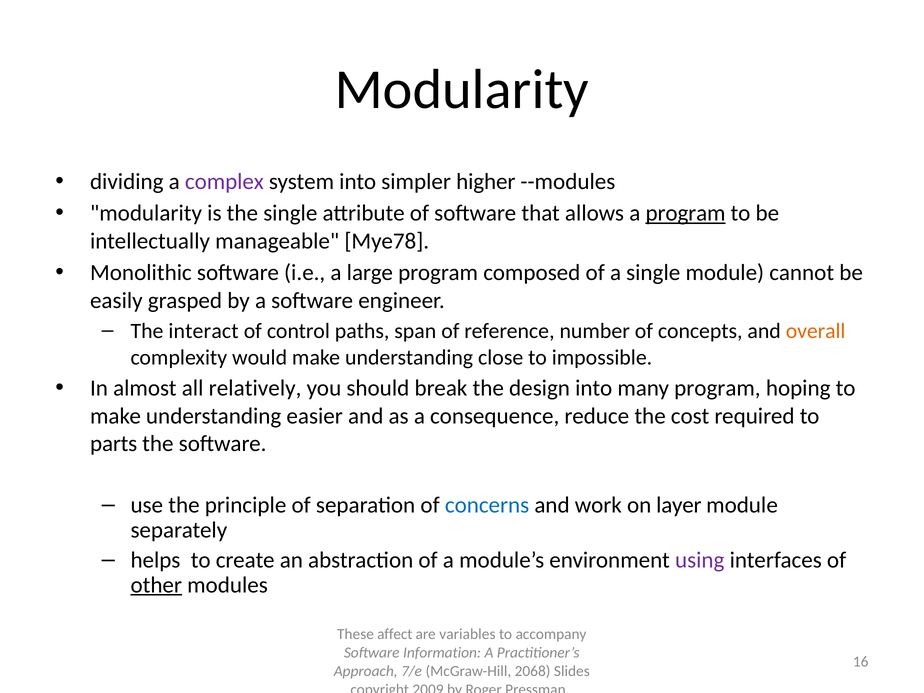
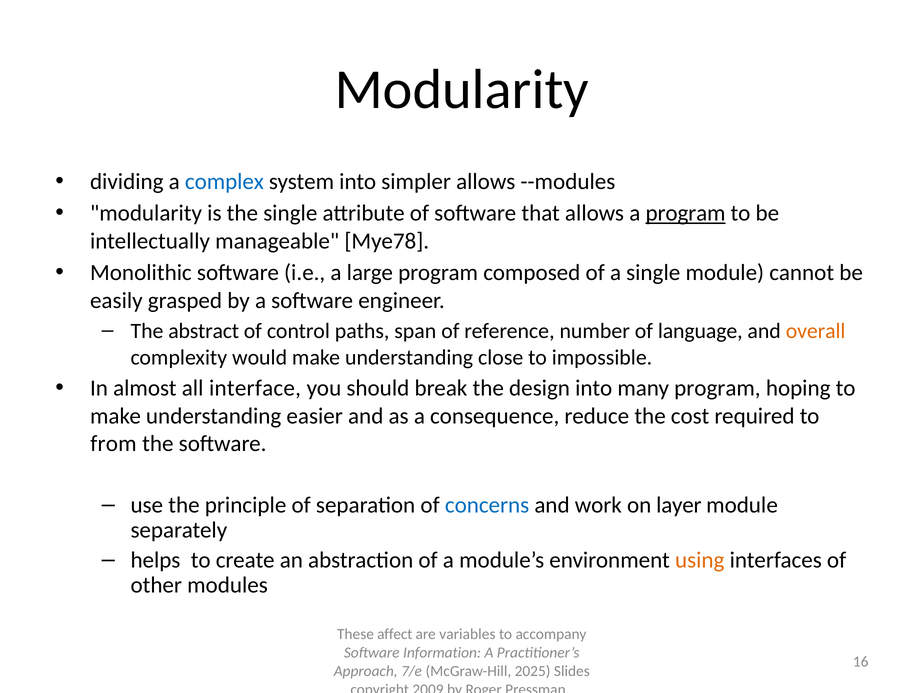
complex colour: purple -> blue
simpler higher: higher -> allows
interact: interact -> abstract
concepts: concepts -> language
relatively: relatively -> interface
parts: parts -> from
using colour: purple -> orange
other underline: present -> none
2068: 2068 -> 2025
